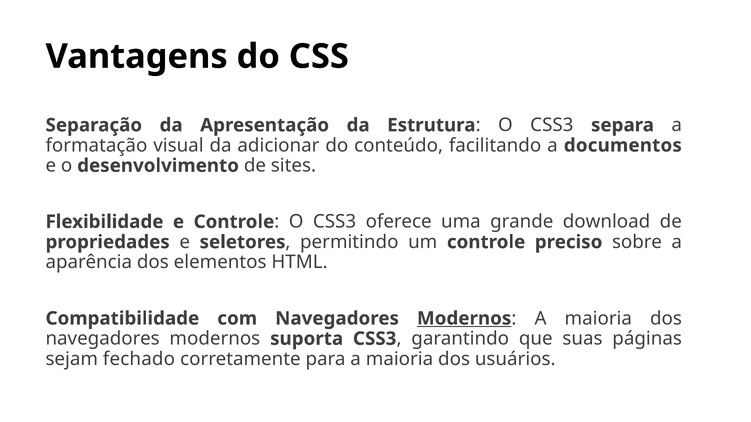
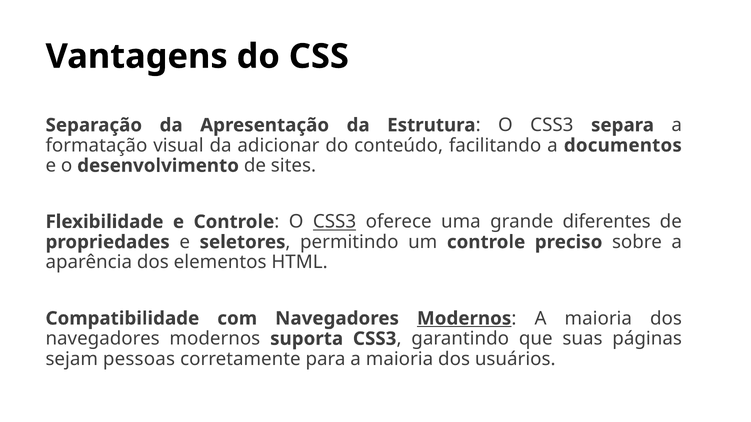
CSS3 at (335, 222) underline: none -> present
download: download -> diferentes
fechado: fechado -> pessoas
